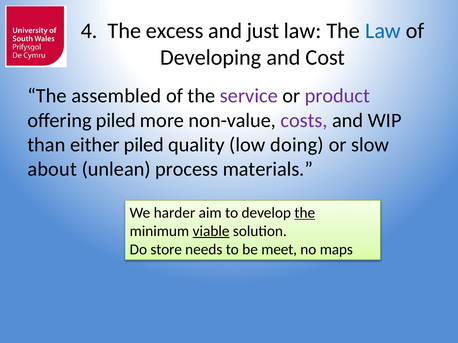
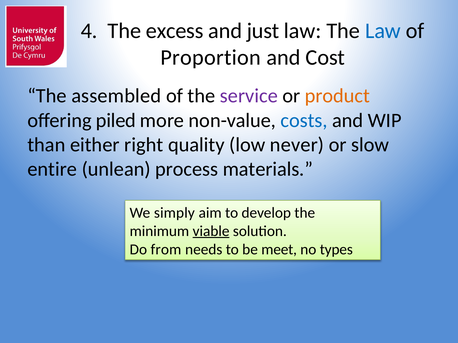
Developing: Developing -> Proportion
product colour: purple -> orange
costs colour: purple -> blue
either piled: piled -> right
doing: doing -> never
about: about -> entire
harder: harder -> simply
the at (305, 213) underline: present -> none
store: store -> from
maps: maps -> types
